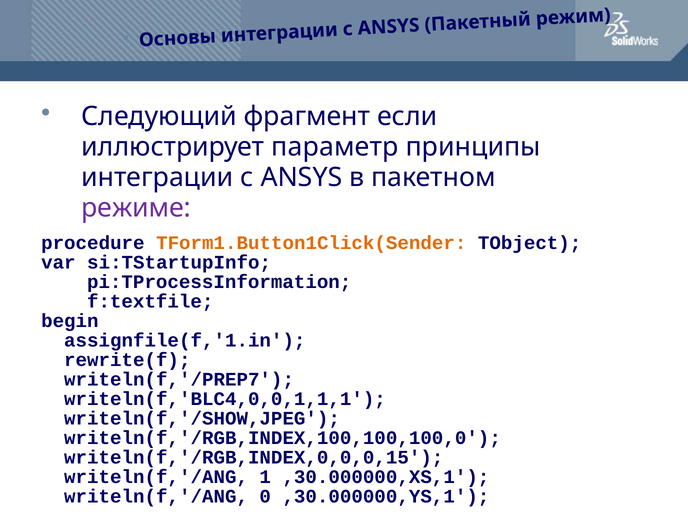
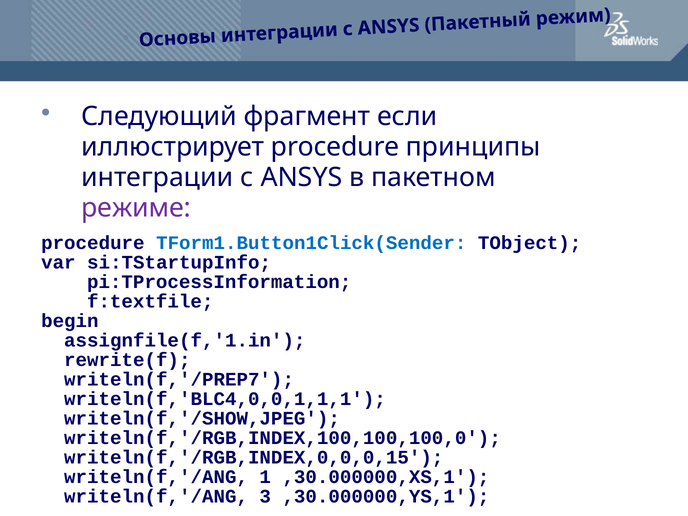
иллюстрирует параметр: параметр -> procedure
TForm1.Button1Click(Sender colour: orange -> blue
0: 0 -> 3
